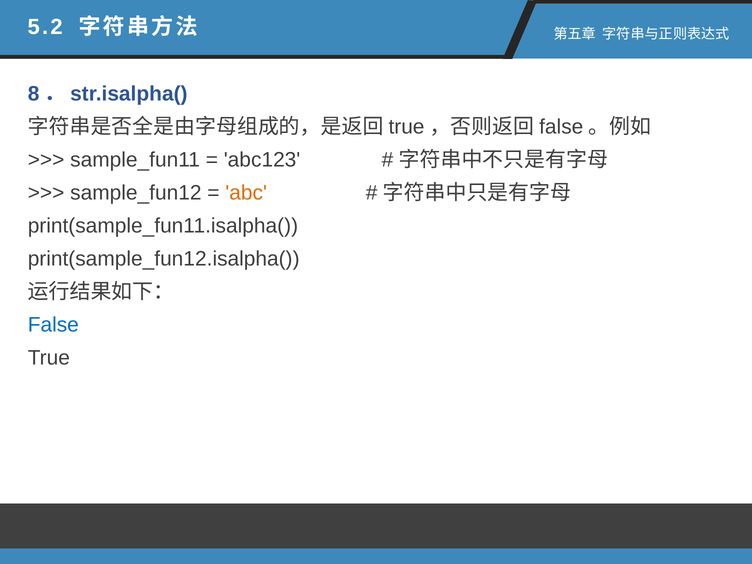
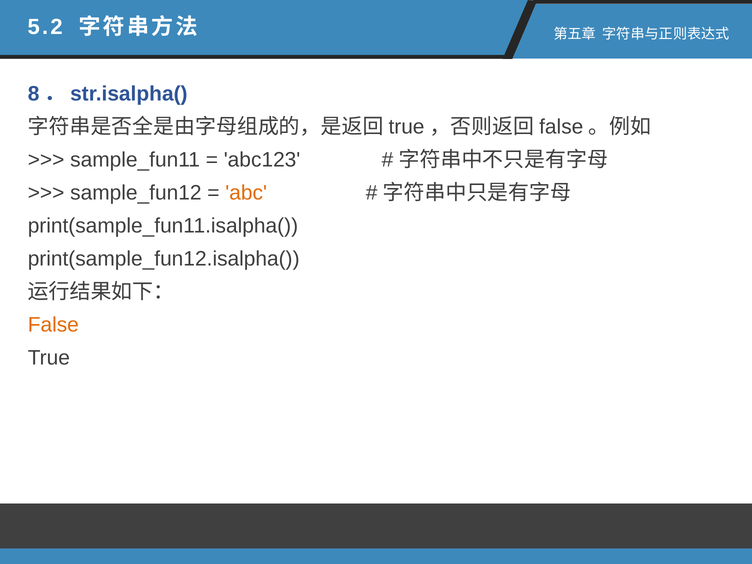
False colour: blue -> orange
